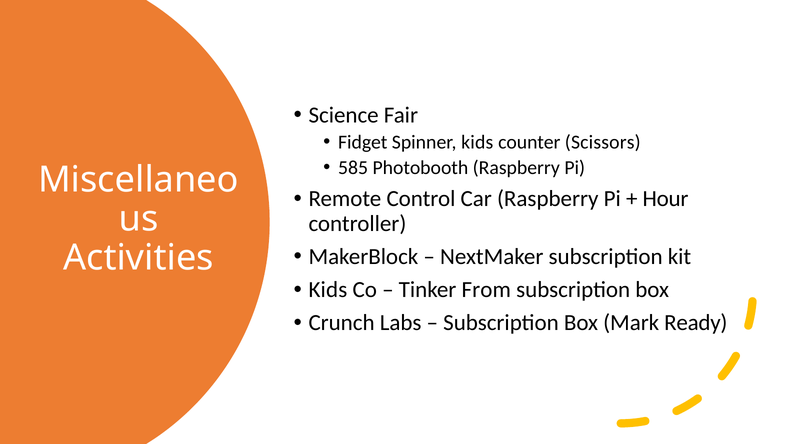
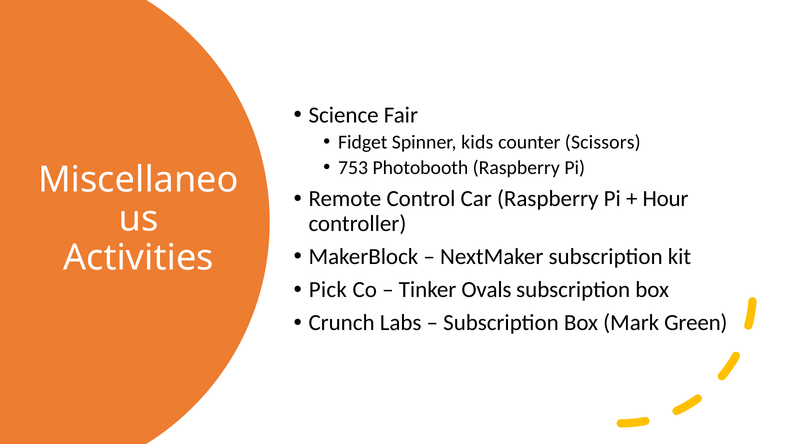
585: 585 -> 753
Kids at (328, 290): Kids -> Pick
From: From -> Ovals
Ready: Ready -> Green
